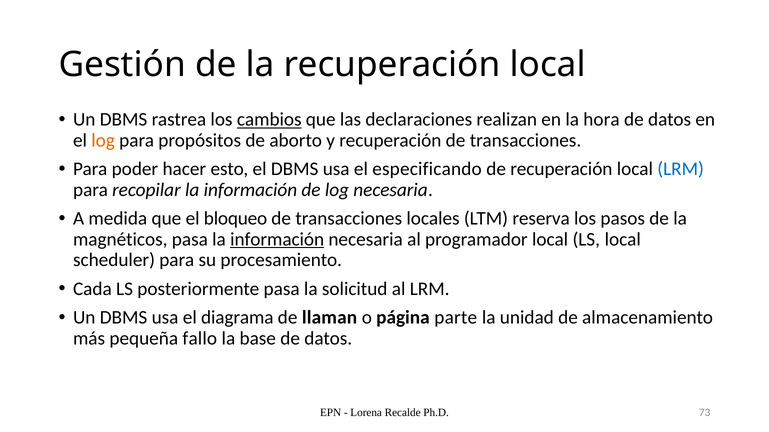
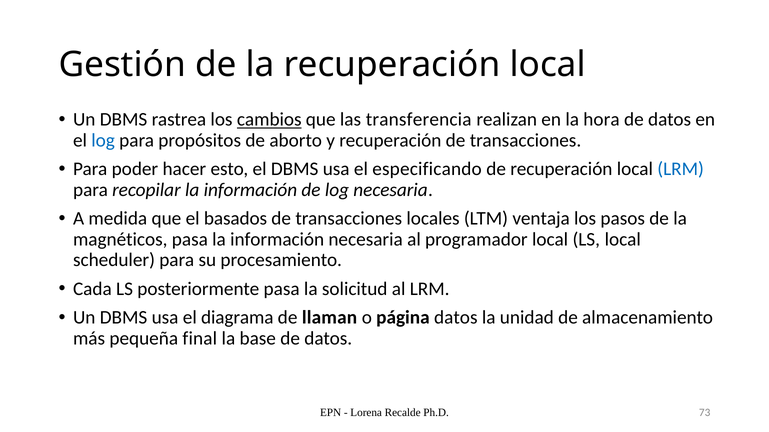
declaraciones: declaraciones -> transferencia
log at (103, 141) colour: orange -> blue
bloqueo: bloqueo -> basados
reserva: reserva -> ventaja
información at (277, 240) underline: present -> none
página parte: parte -> datos
fallo: fallo -> final
